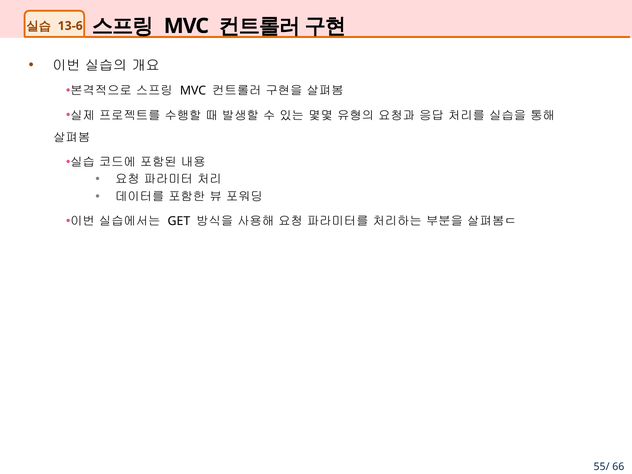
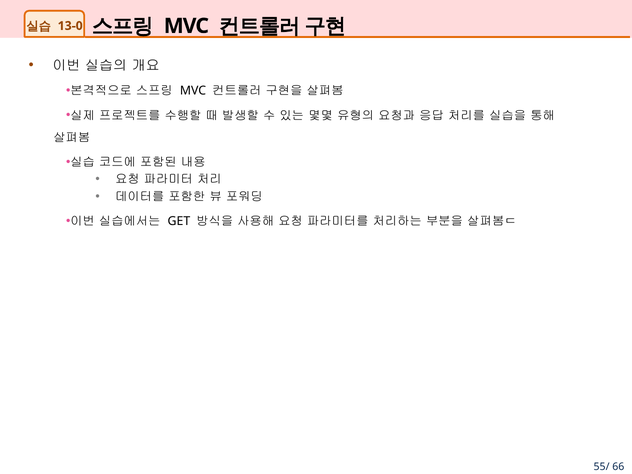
13-6: 13-6 -> 13-0
